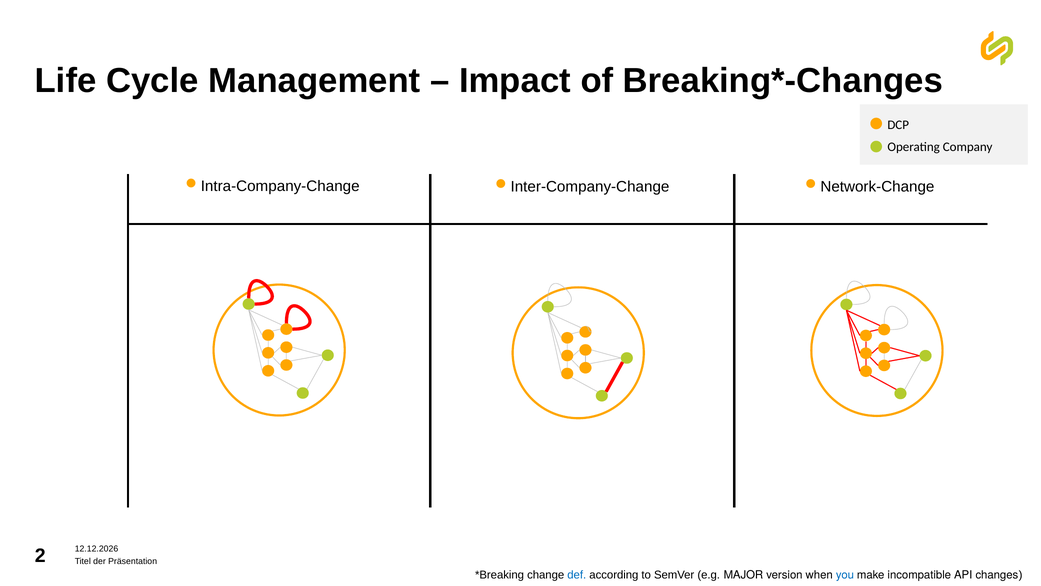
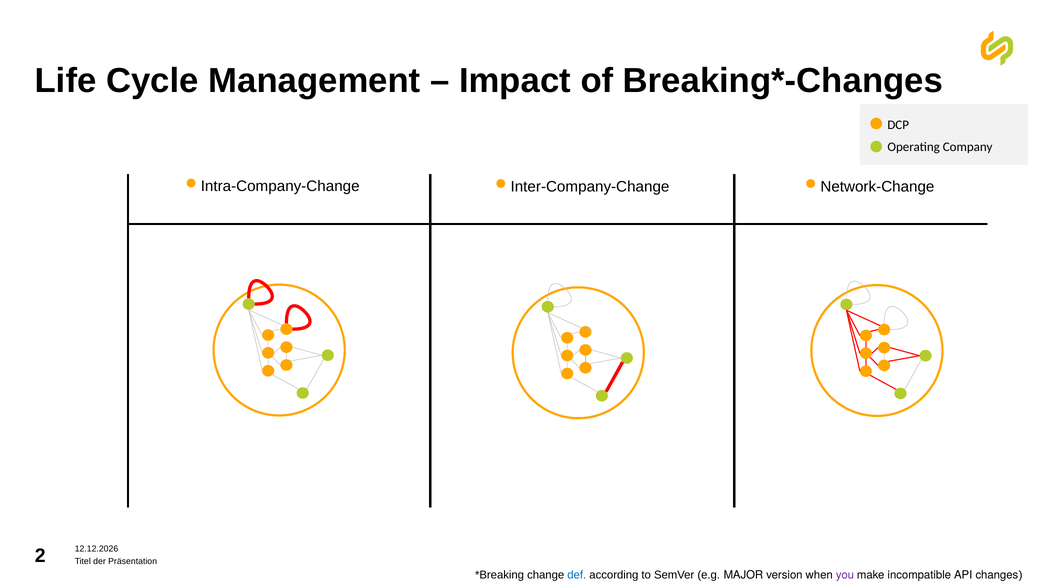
you colour: blue -> purple
